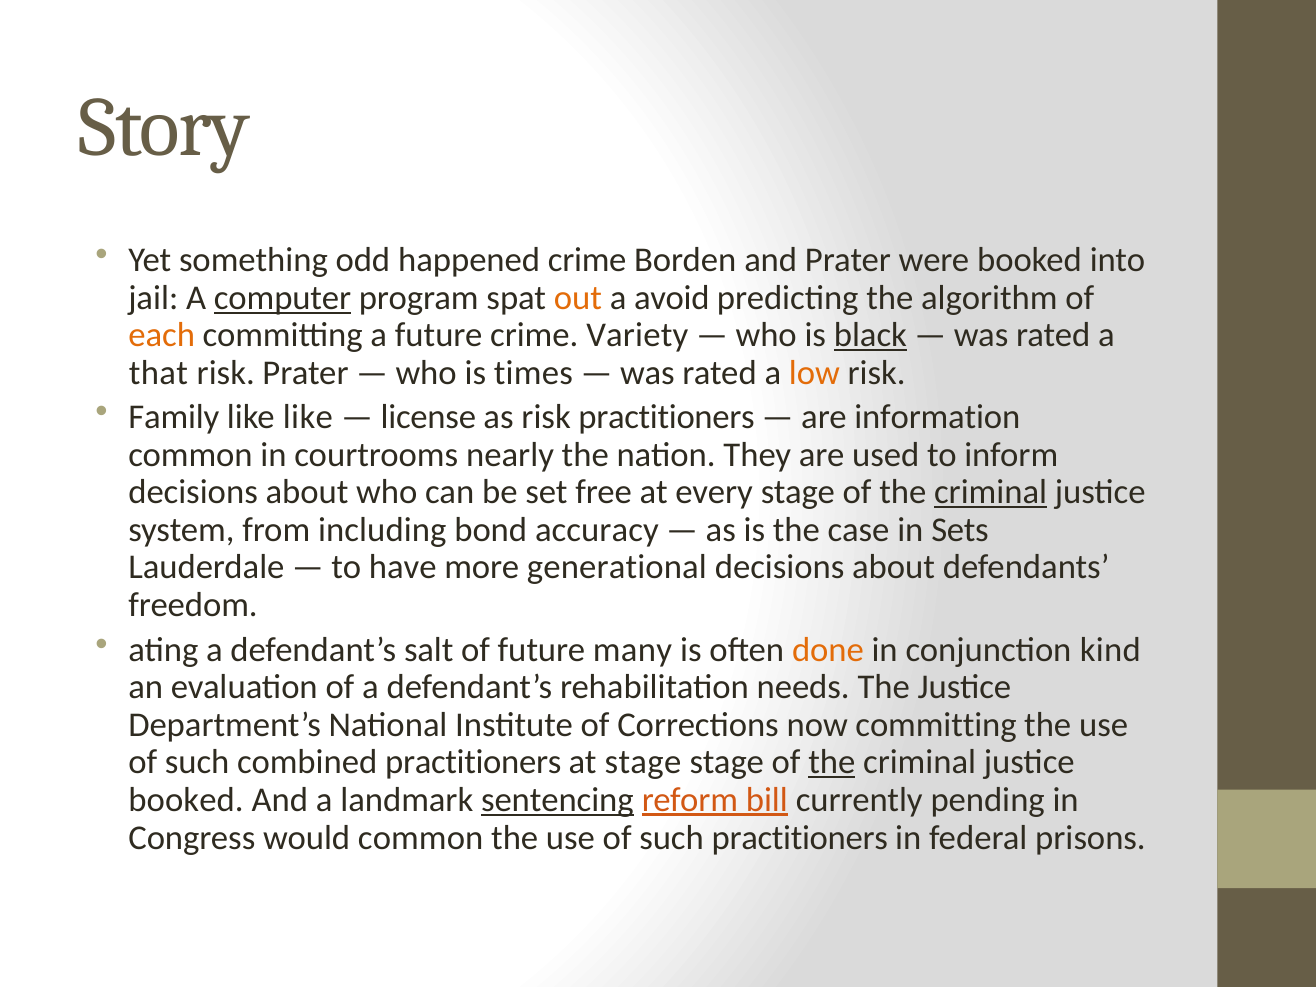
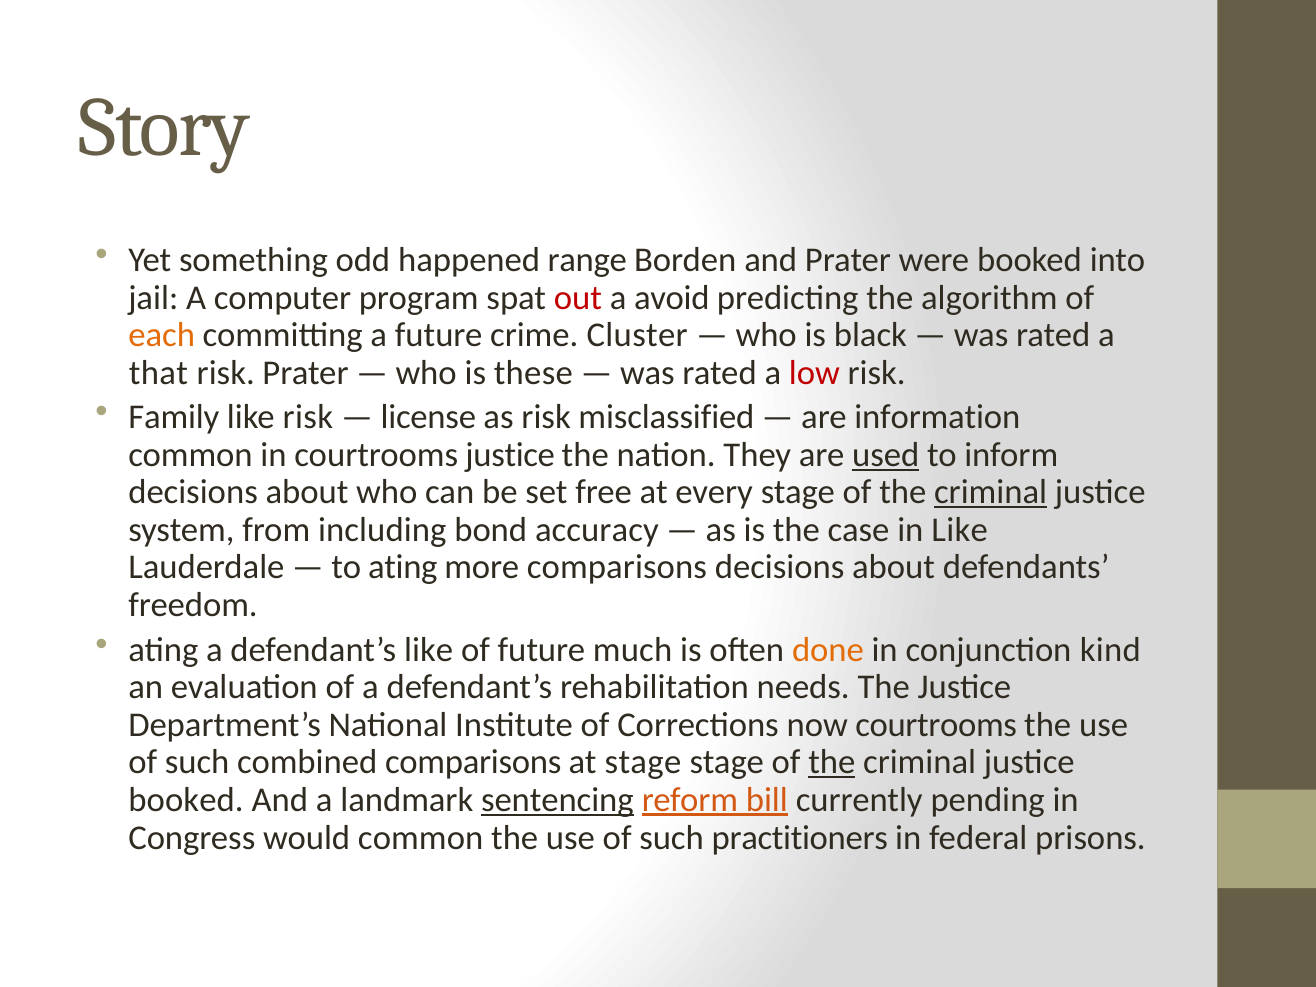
happened crime: crime -> range
computer underline: present -> none
out colour: orange -> red
Variety: Variety -> Cluster
black underline: present -> none
times: times -> these
low colour: orange -> red
like like: like -> risk
risk practitioners: practitioners -> misclassified
courtrooms nearly: nearly -> justice
used underline: none -> present
in Sets: Sets -> Like
to have: have -> ating
more generational: generational -> comparisons
defendant’s salt: salt -> like
many: many -> much
now committing: committing -> courtrooms
combined practitioners: practitioners -> comparisons
